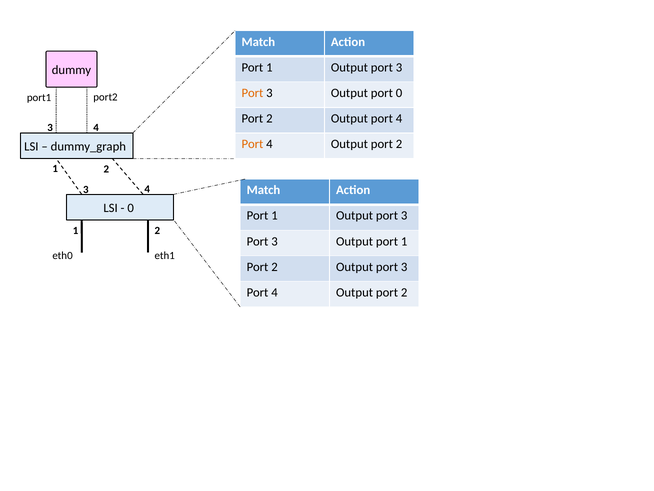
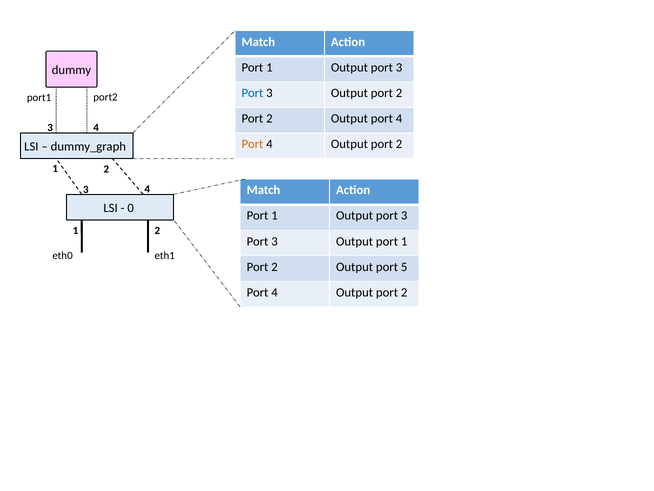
Port at (252, 93) colour: orange -> blue
3 Output port 0: 0 -> 2
2 Output port 3: 3 -> 5
